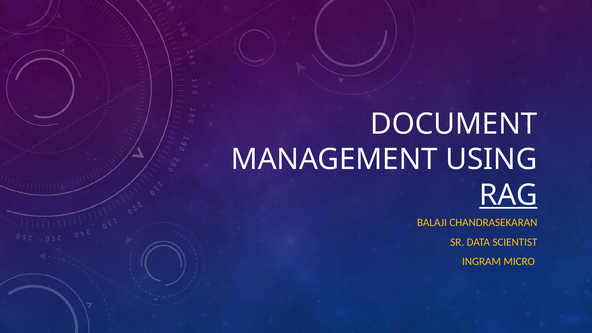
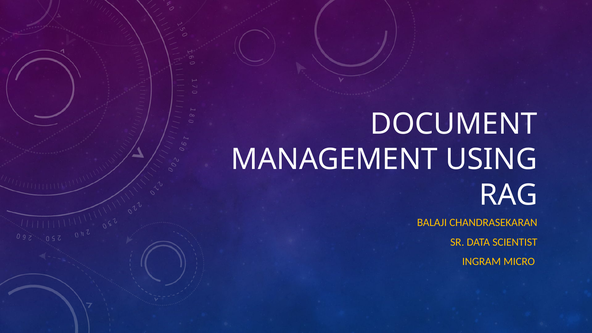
RAG underline: present -> none
